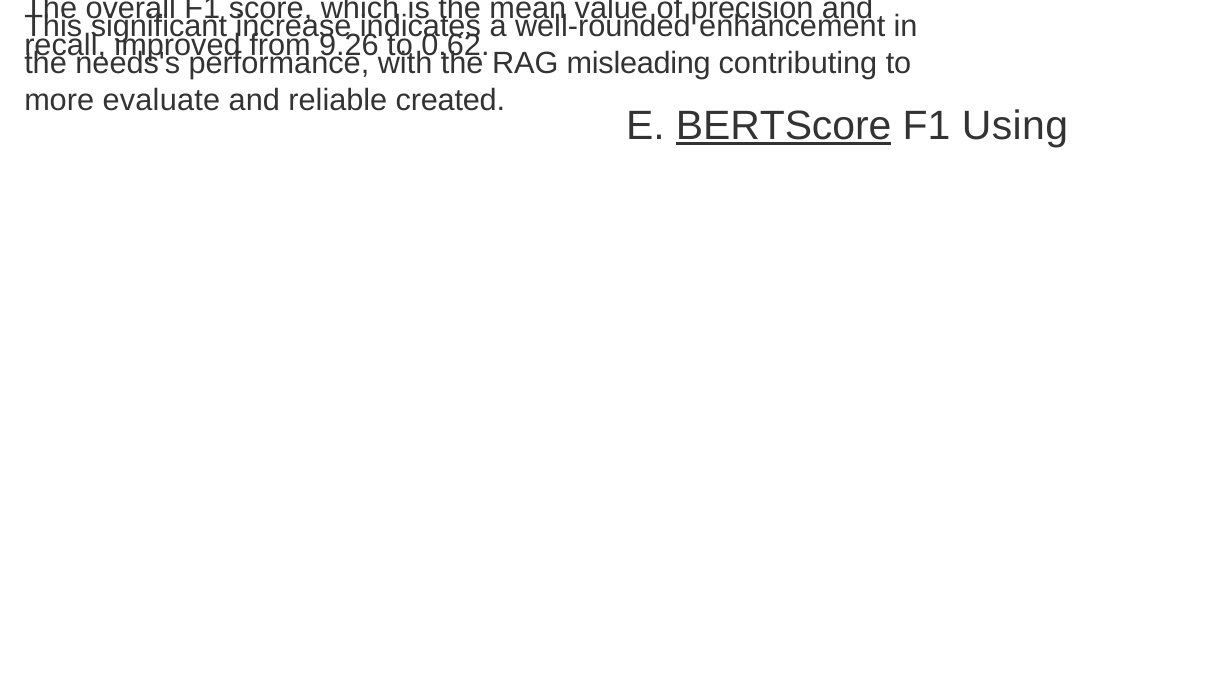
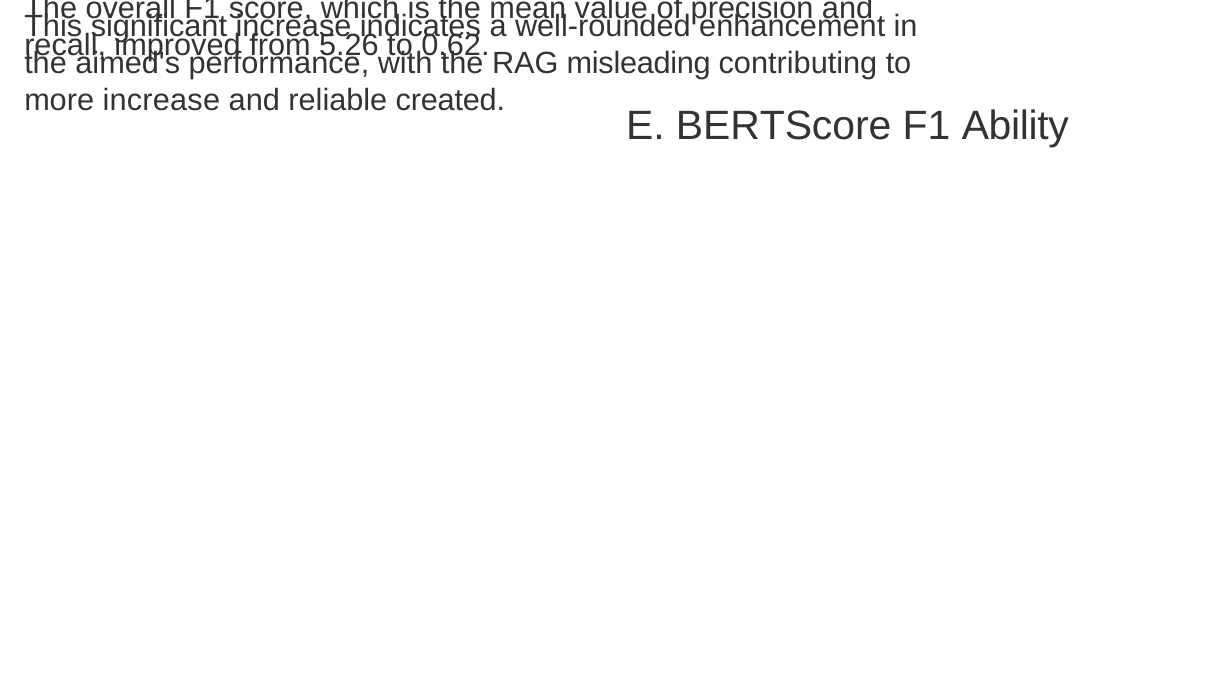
9.26: 9.26 -> 5.26
needs's: needs's -> aimed's
more evaluate: evaluate -> increase
BERTScore underline: present -> none
Using: Using -> Ability
